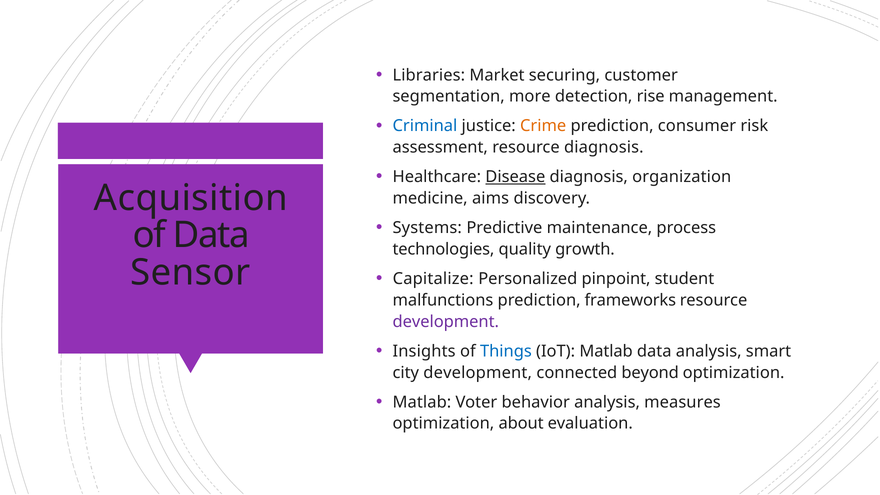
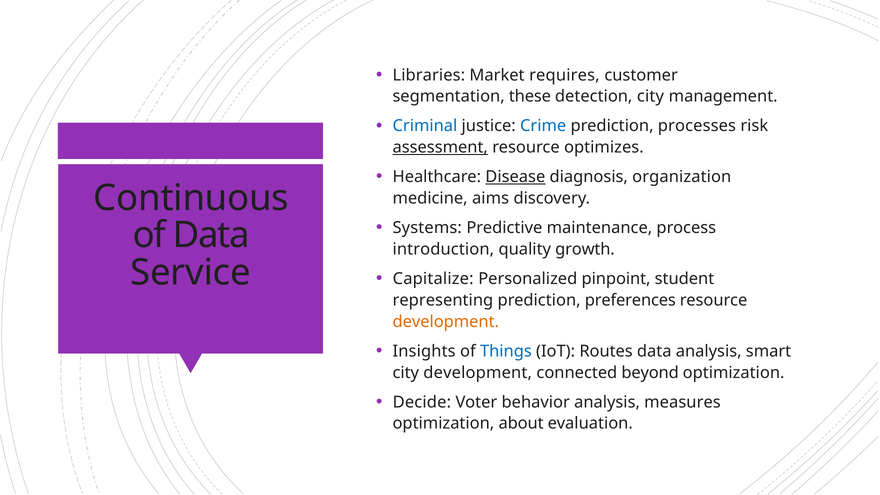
securing: securing -> requires
more: more -> these
detection rise: rise -> city
Crime colour: orange -> blue
consumer: consumer -> processes
assessment underline: none -> present
resource diagnosis: diagnosis -> optimizes
Acquisition: Acquisition -> Continuous
technologies: technologies -> introduction
Sensor: Sensor -> Service
malfunctions: malfunctions -> representing
frameworks: frameworks -> preferences
development at (446, 322) colour: purple -> orange
IoT Matlab: Matlab -> Routes
Matlab at (422, 402): Matlab -> Decide
